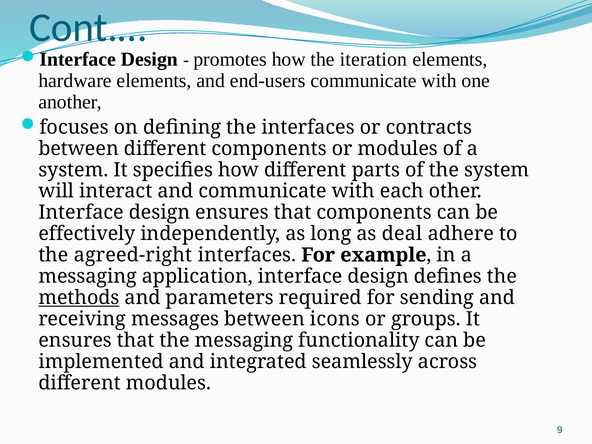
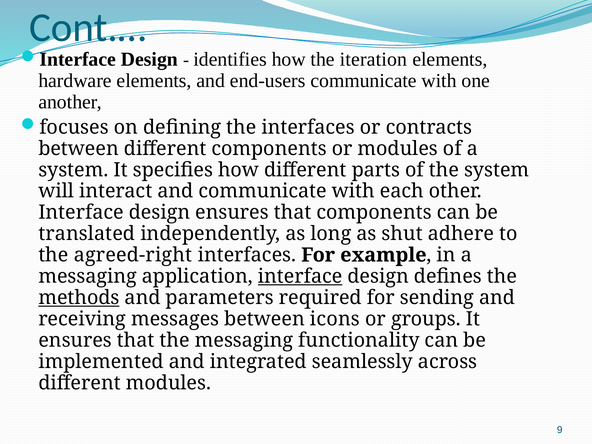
promotes: promotes -> identifies
effectively: effectively -> translated
deal: deal -> shut
interface at (300, 276) underline: none -> present
